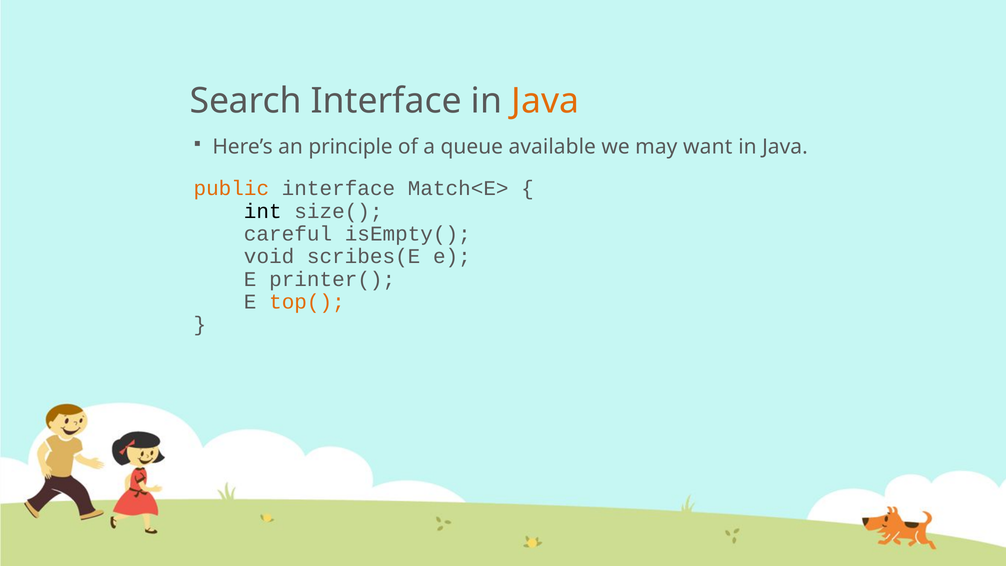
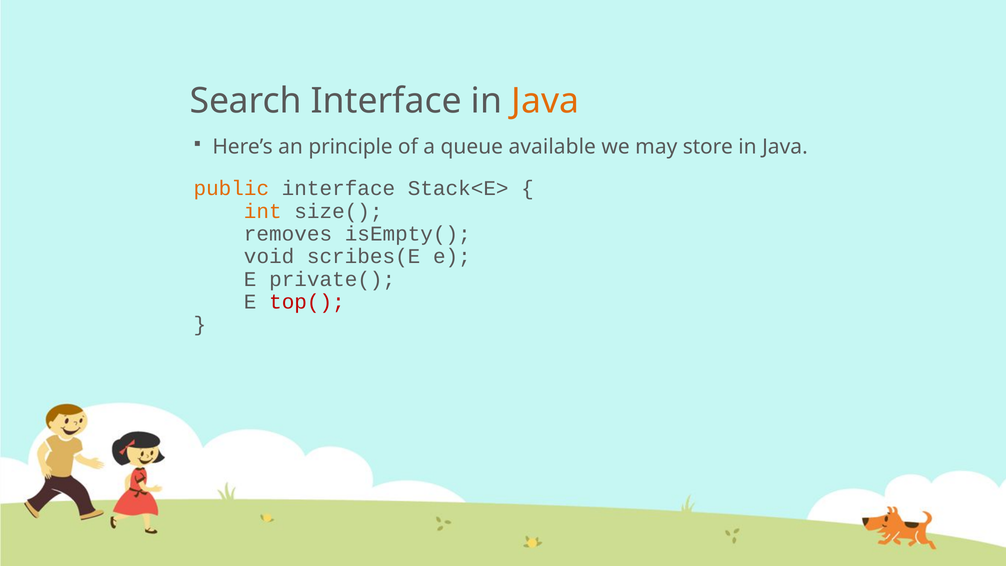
want: want -> store
Match<E>: Match<E> -> Stack<E>
int colour: black -> orange
careful: careful -> removes
printer(: printer( -> private(
top( colour: orange -> red
